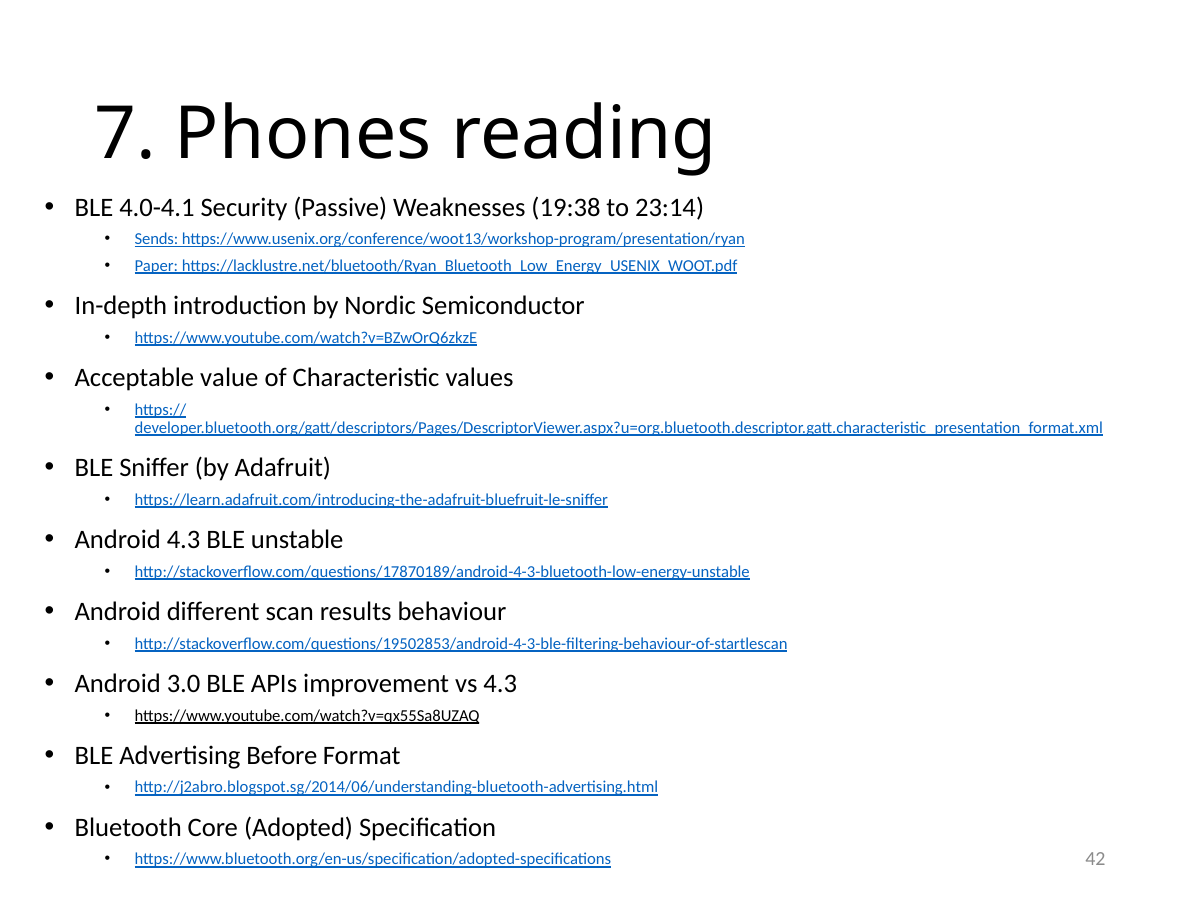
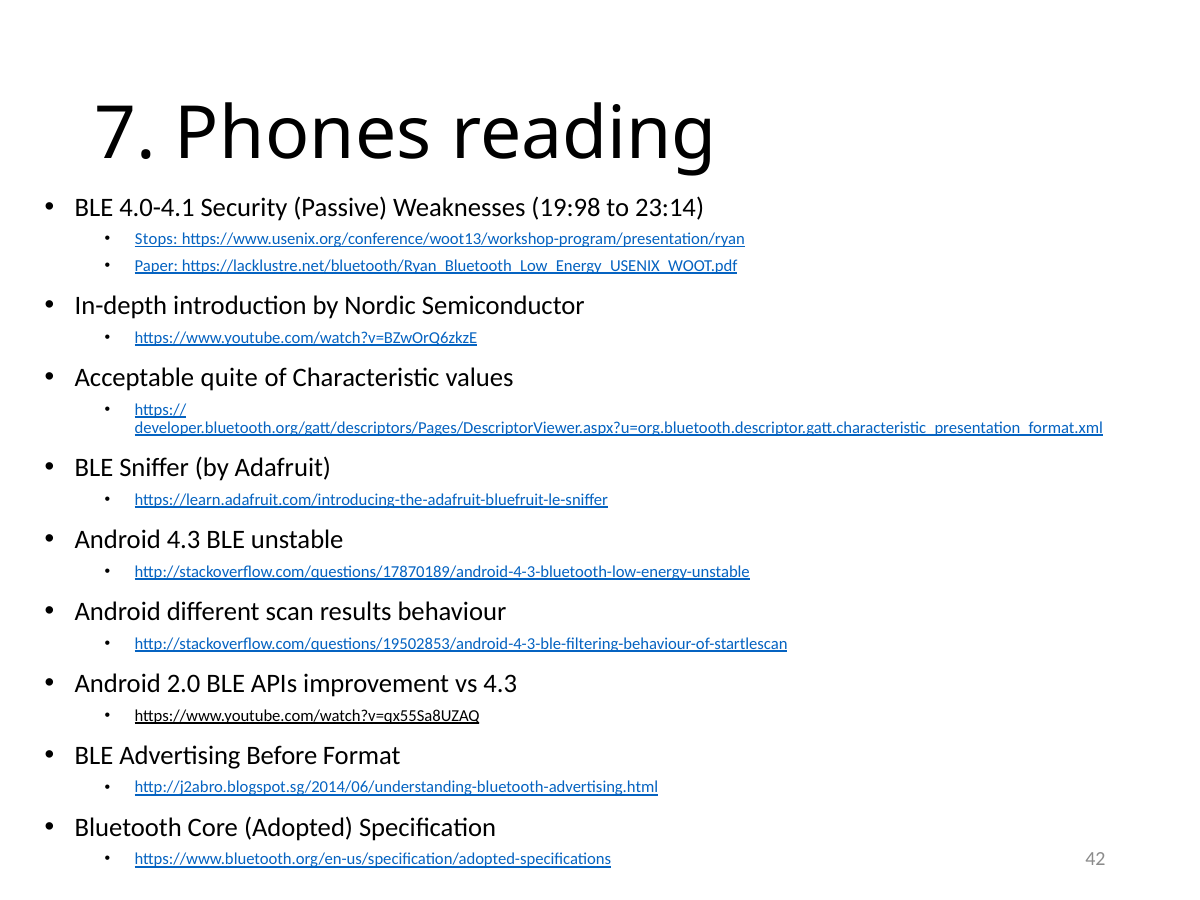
19:38: 19:38 -> 19:98
Sends: Sends -> Stops
value: value -> quite
3.0: 3.0 -> 2.0
